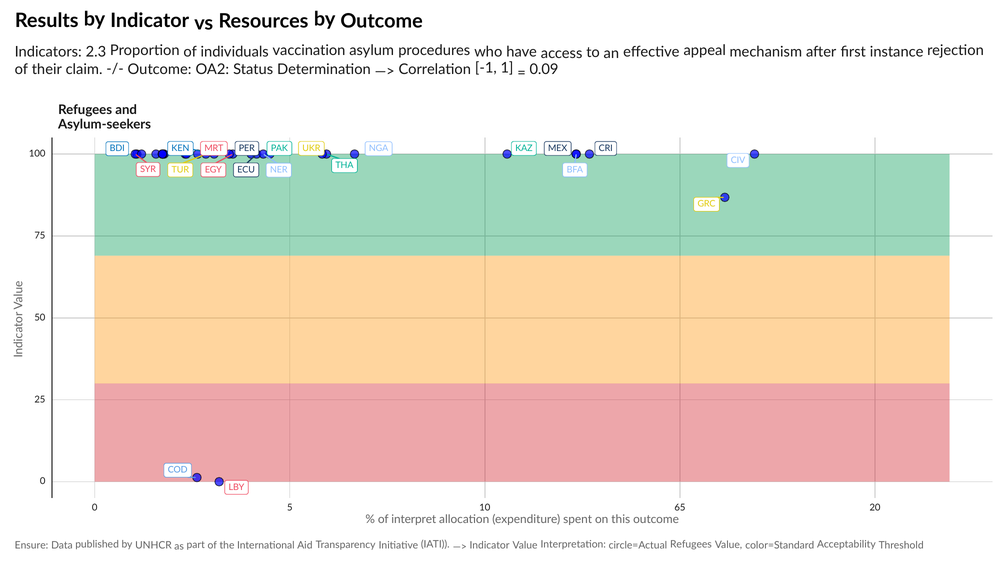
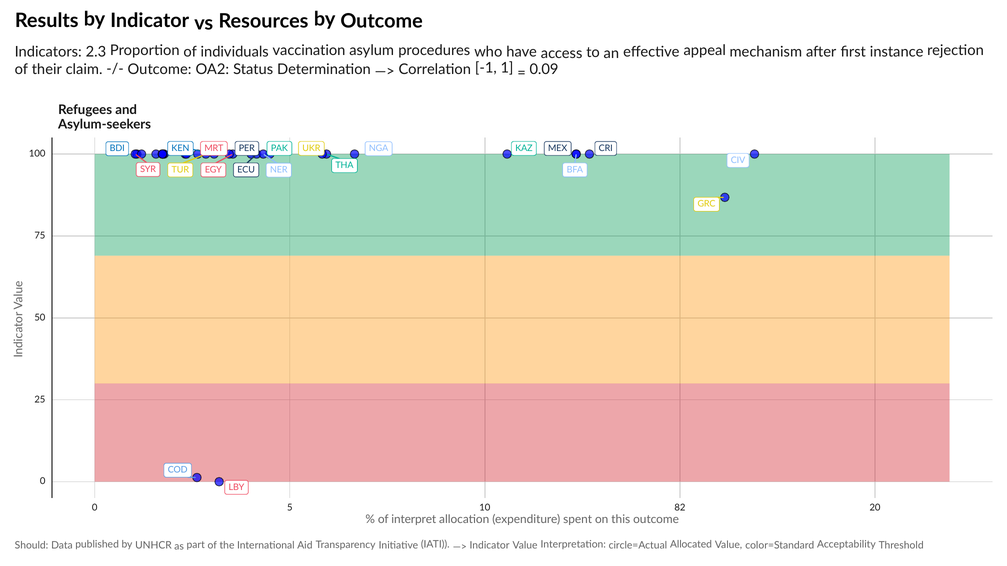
65: 65 -> 82
Ensure: Ensure -> Should
circle=Actual Refugees: Refugees -> Allocated
